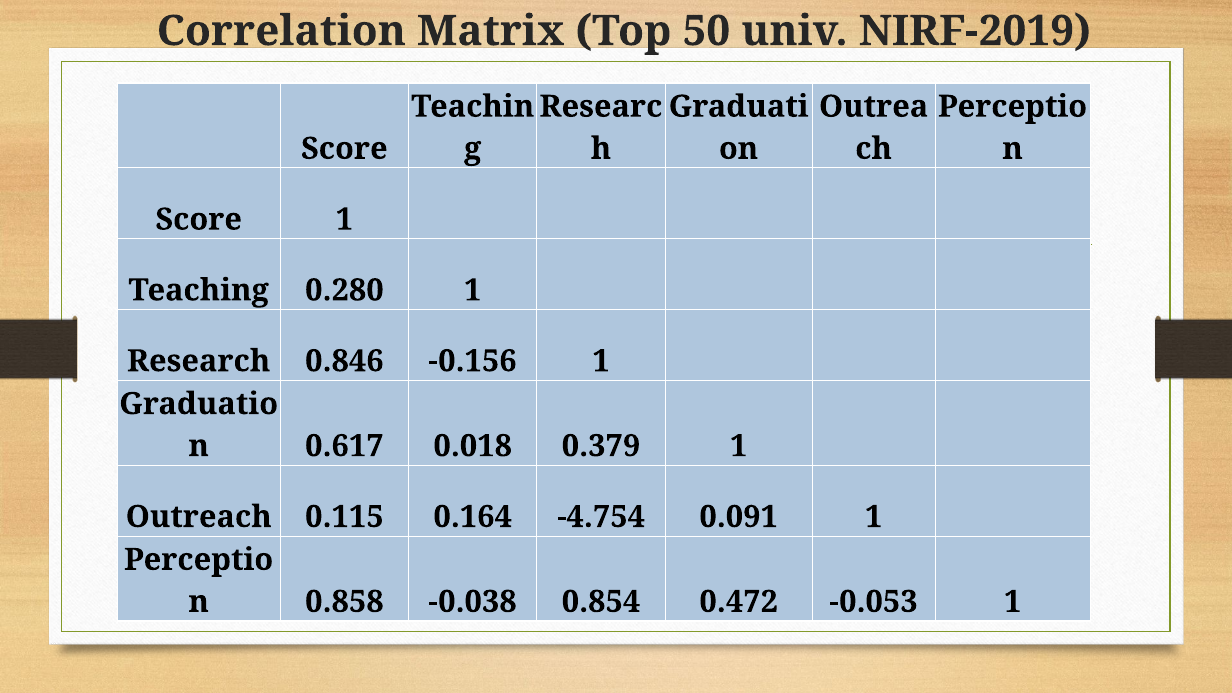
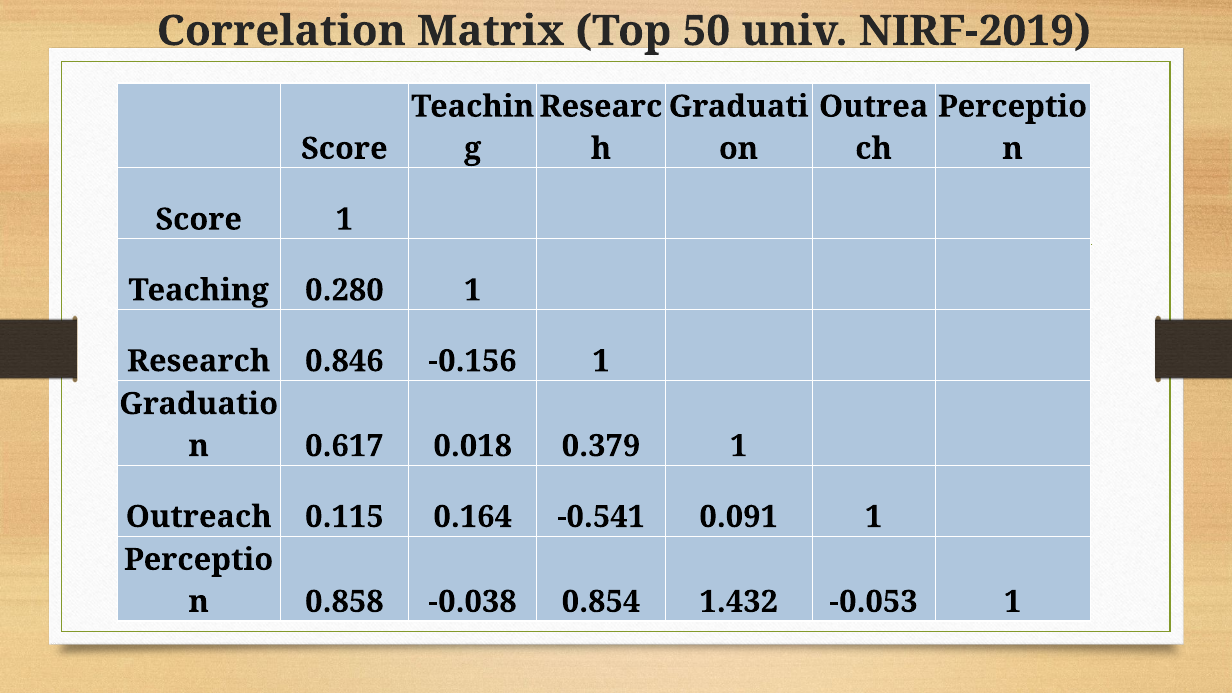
-4.754: -4.754 -> -0.541
0.472: 0.472 -> 1.432
